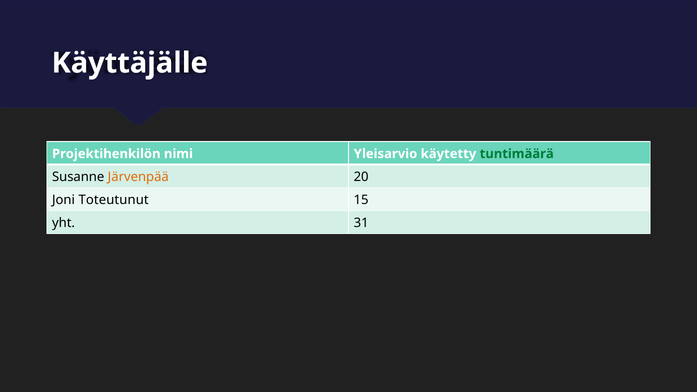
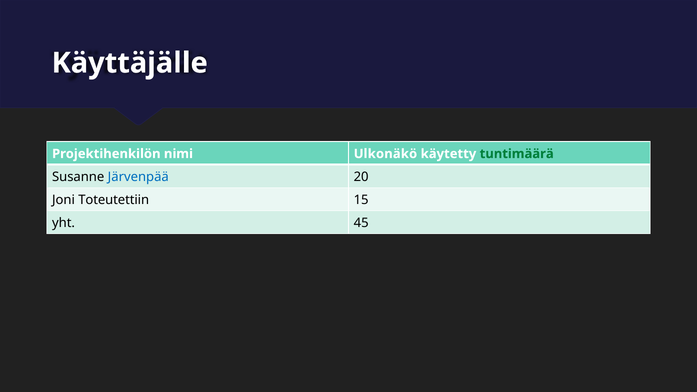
Yleisarvio: Yleisarvio -> Ulkonäkö
Järvenpää colour: orange -> blue
Toteutunut: Toteutunut -> Toteutettiin
31: 31 -> 45
